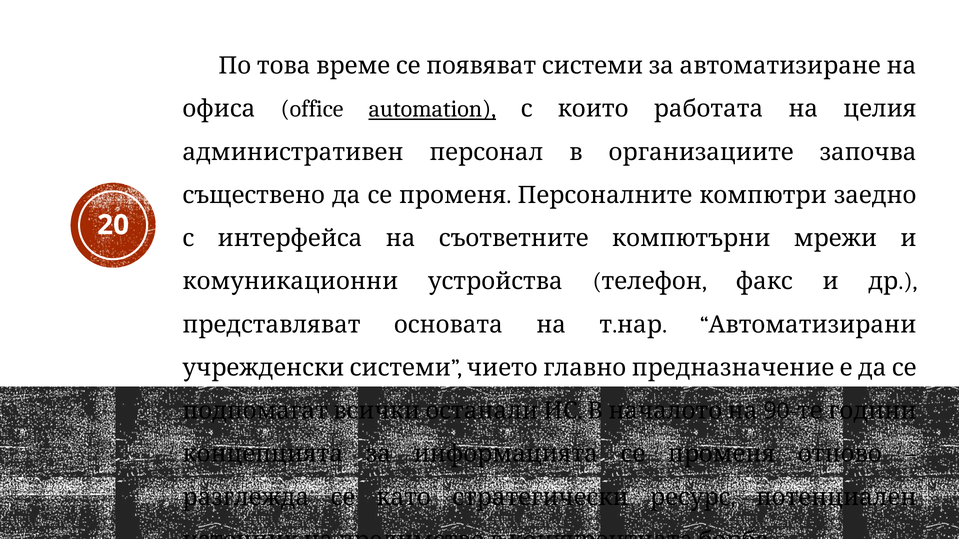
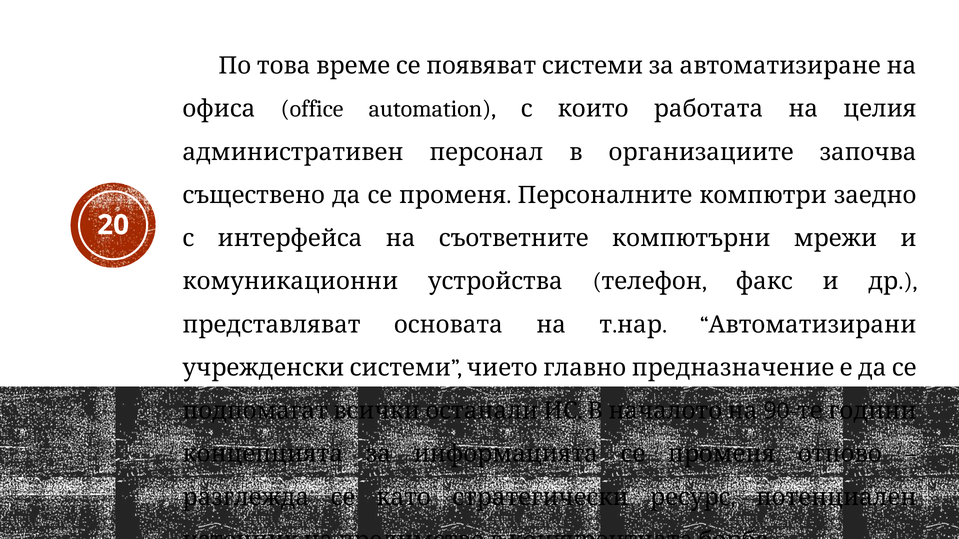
automation underline: present -> none
